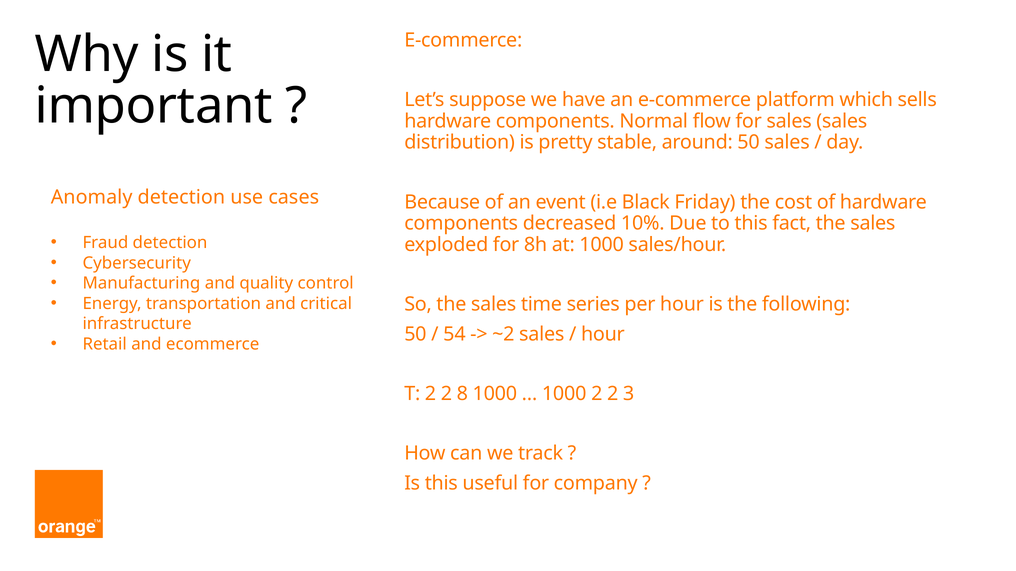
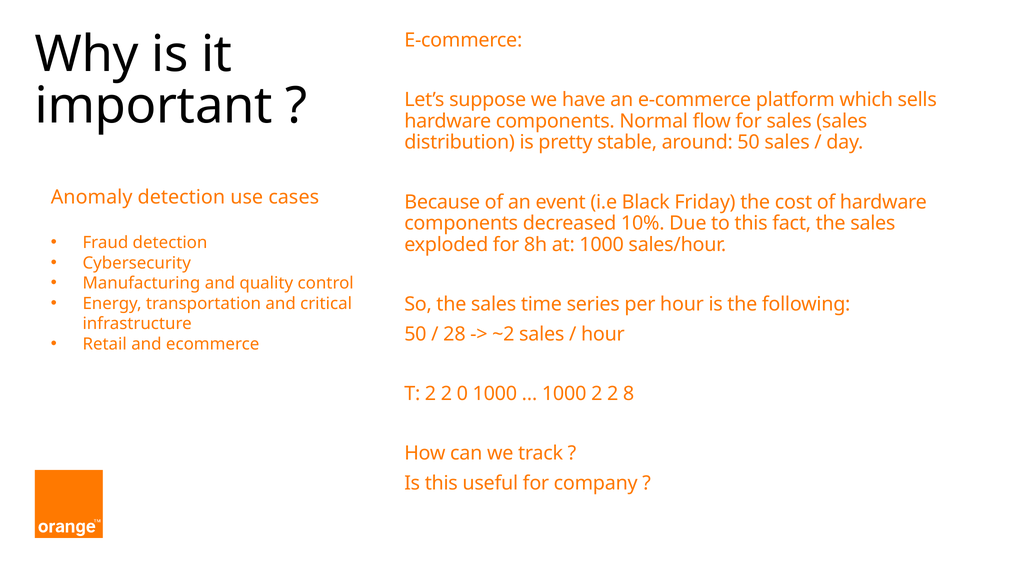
54: 54 -> 28
8: 8 -> 0
3: 3 -> 8
